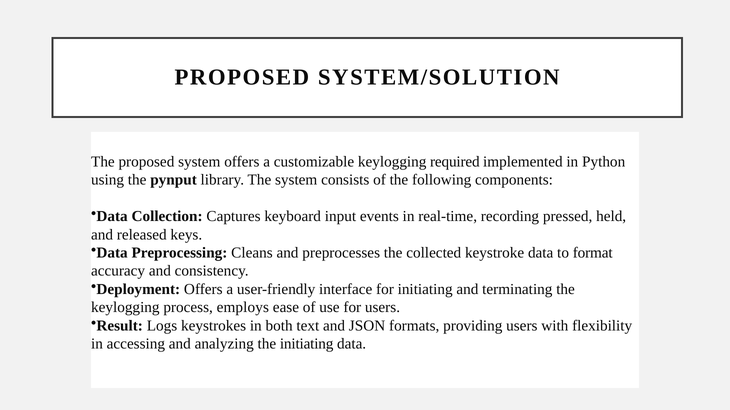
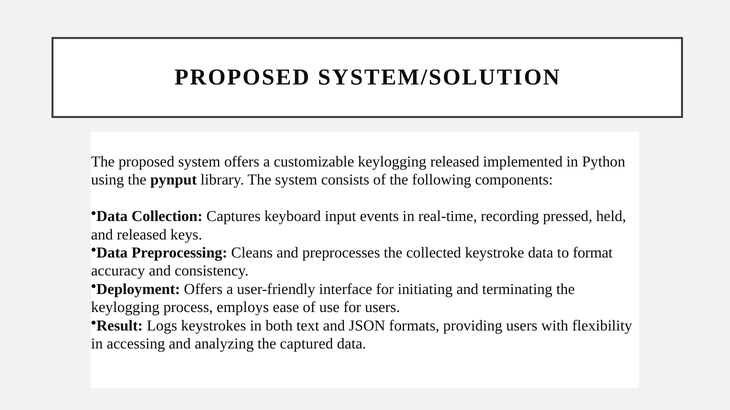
keylogging required: required -> released
the initiating: initiating -> captured
